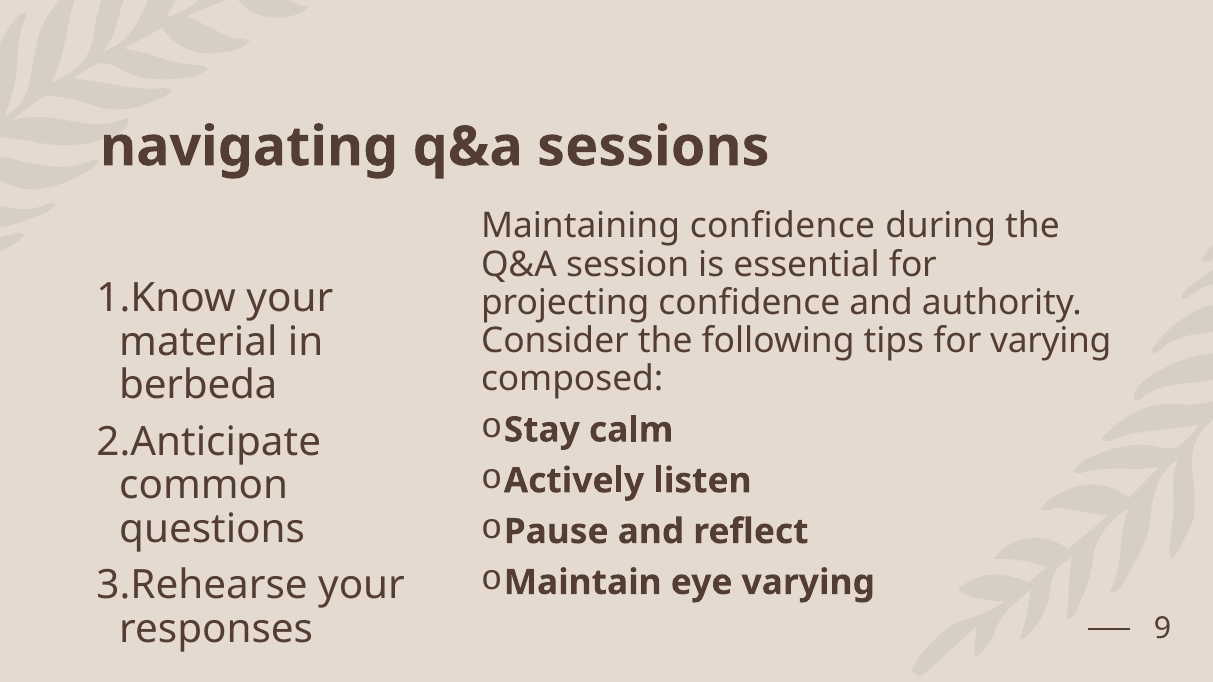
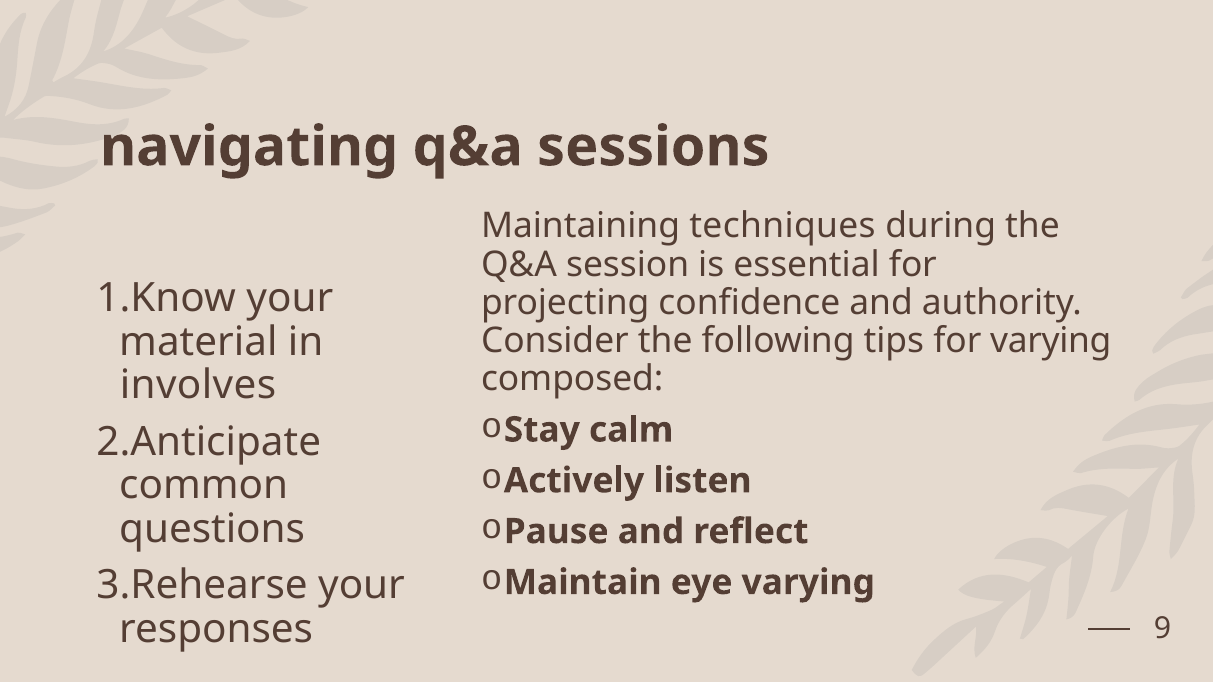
Maintaining confidence: confidence -> techniques
berbeda: berbeda -> involves
